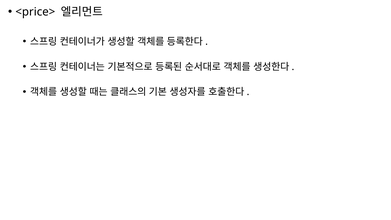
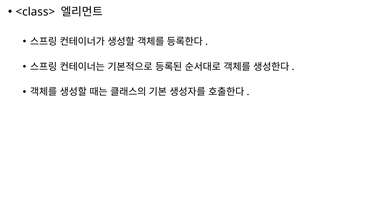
<price>: <price> -> <class>
